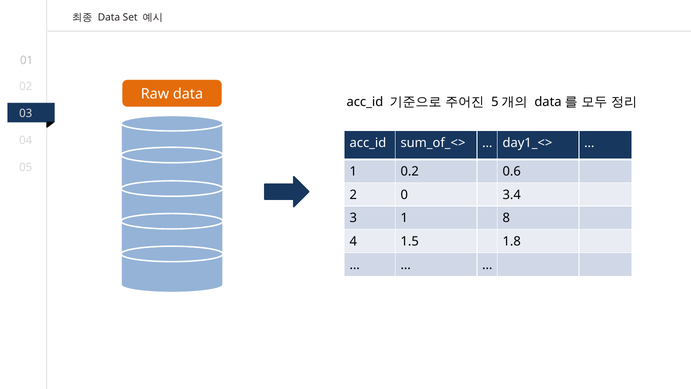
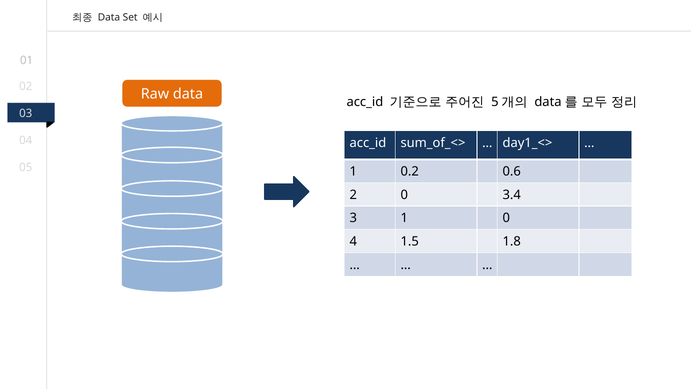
1 8: 8 -> 0
